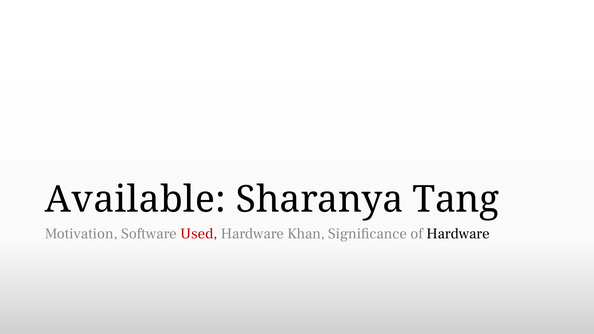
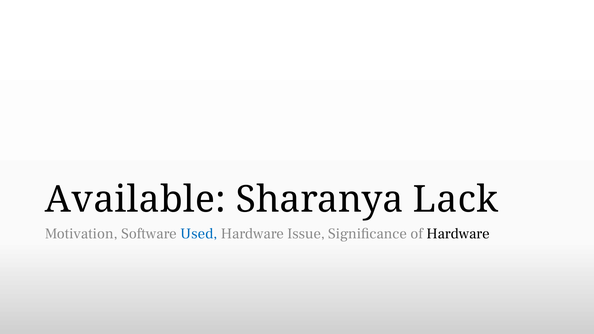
Tang: Tang -> Lack
Used colour: red -> blue
Khan: Khan -> Issue
